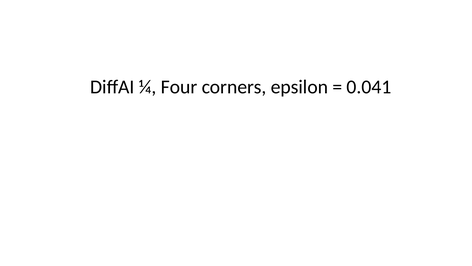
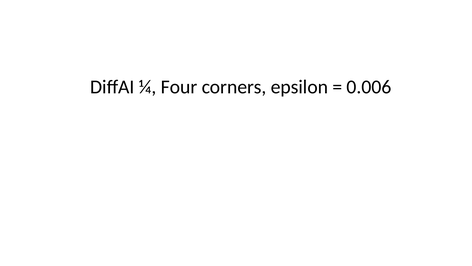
0.041: 0.041 -> 0.006
